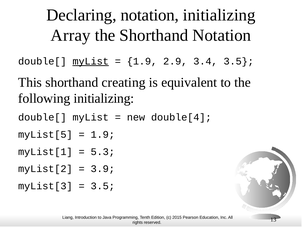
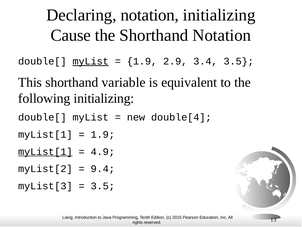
Array: Array -> Cause
creating: creating -> variable
myList[5 at (45, 134): myList[5 -> myList[1
myList[1 at (45, 151) underline: none -> present
5.3: 5.3 -> 4.9
3.9: 3.9 -> 9.4
